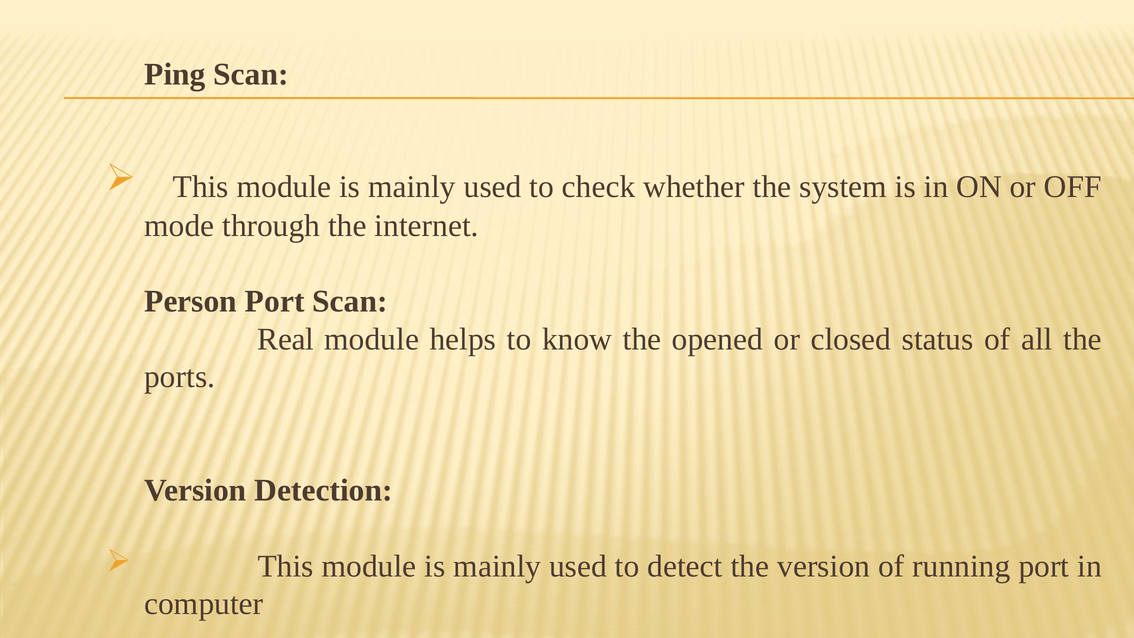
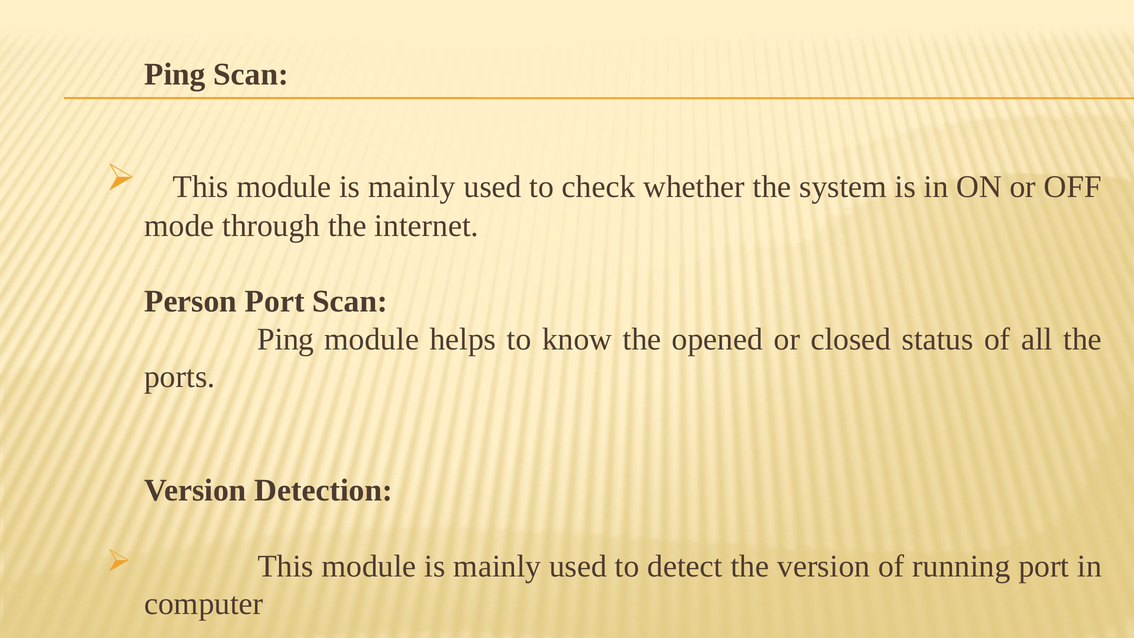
Real at (286, 339): Real -> Ping
